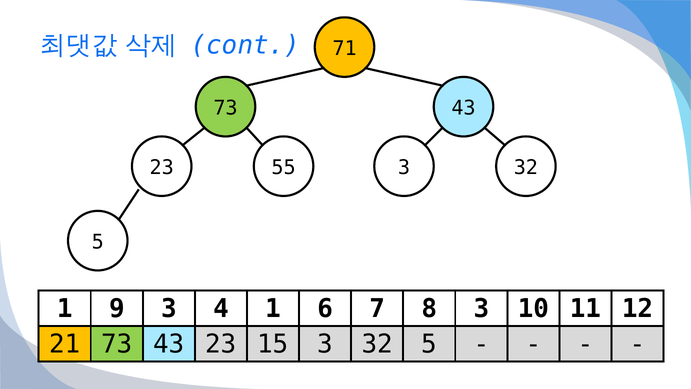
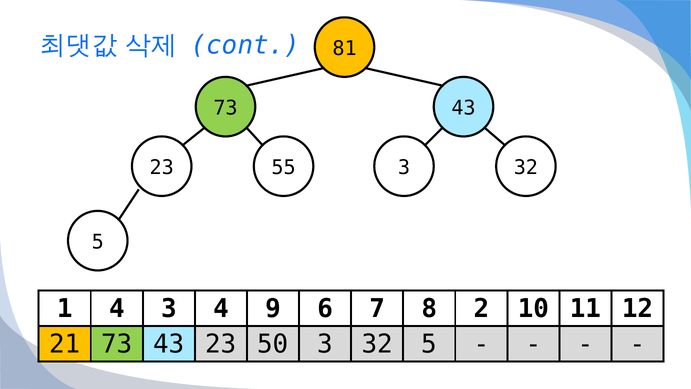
71: 71 -> 81
1 9: 9 -> 4
4 1: 1 -> 9
8 3: 3 -> 2
15: 15 -> 50
